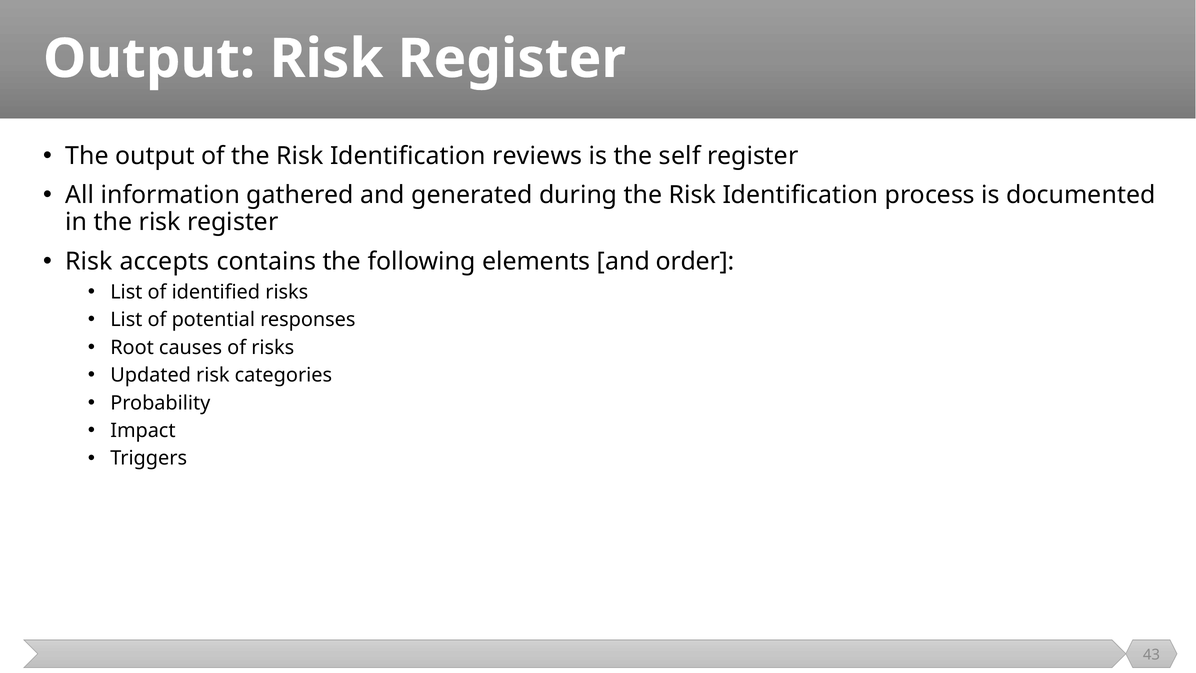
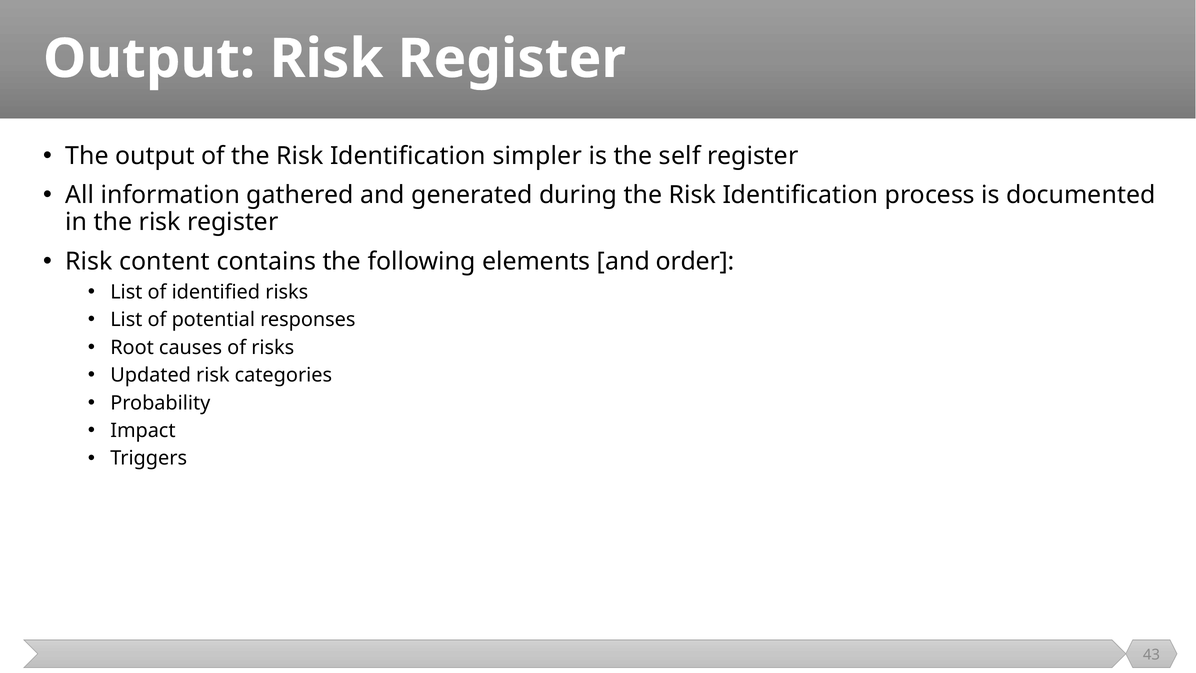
reviews: reviews -> simpler
accepts: accepts -> content
